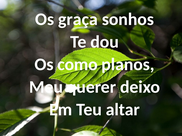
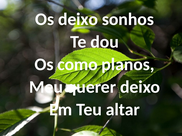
Os graça: graça -> deixo
